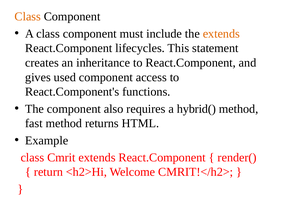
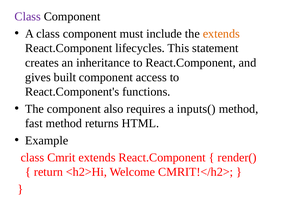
Class at (28, 17) colour: orange -> purple
used: used -> built
hybrid(: hybrid( -> inputs(
